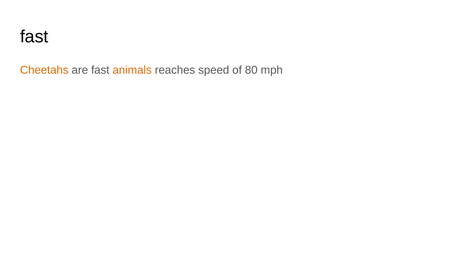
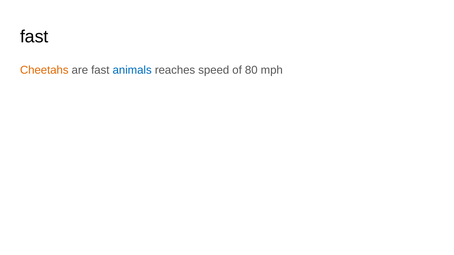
animals colour: orange -> blue
